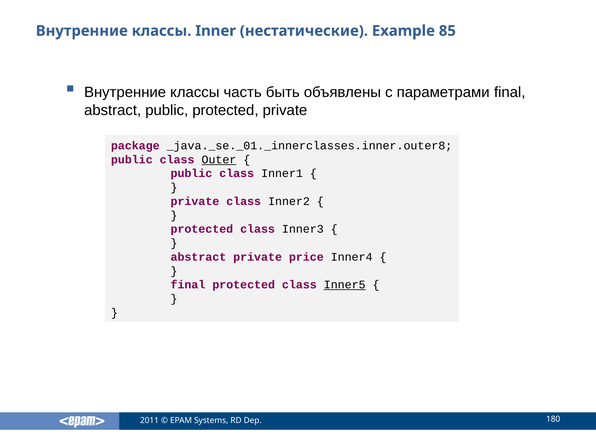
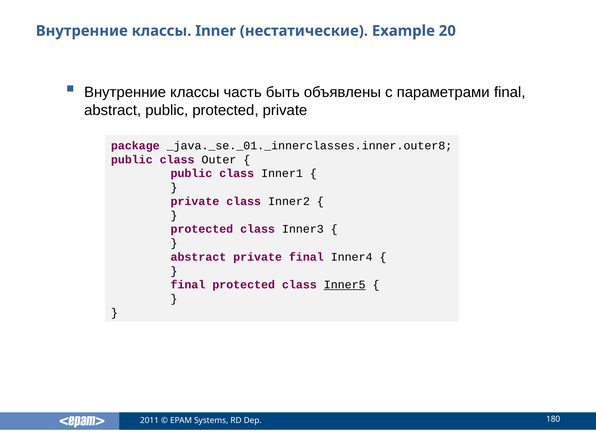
85: 85 -> 20
Outer underline: present -> none
private price: price -> final
